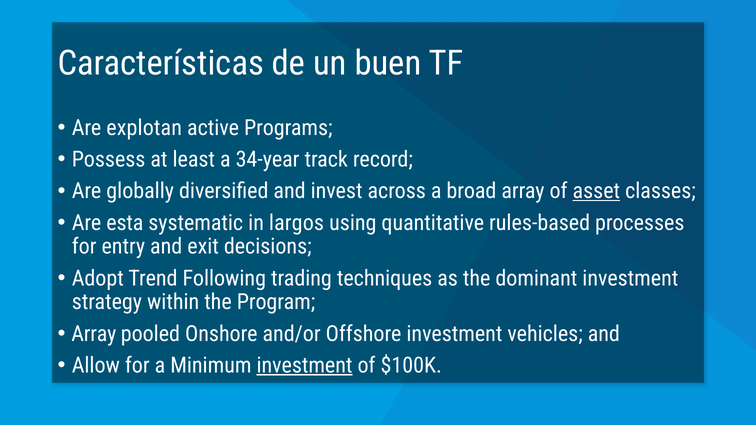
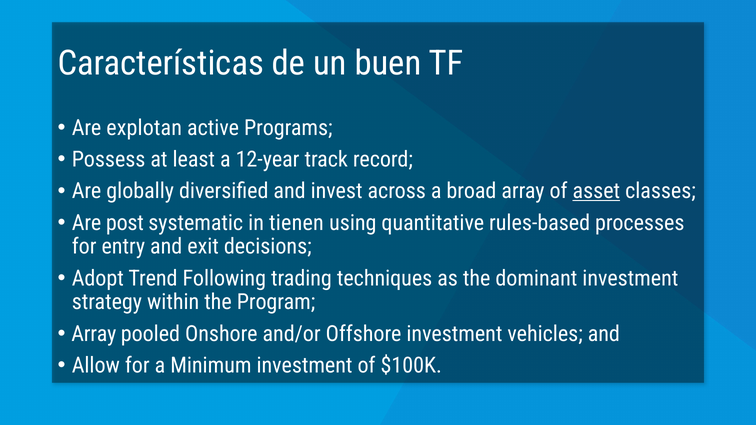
34-year: 34-year -> 12-year
esta: esta -> post
largos: largos -> tienen
investment at (304, 366) underline: present -> none
